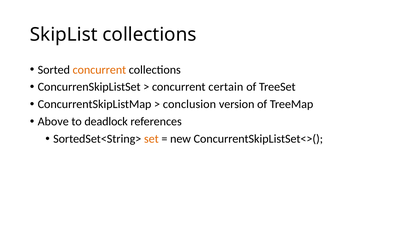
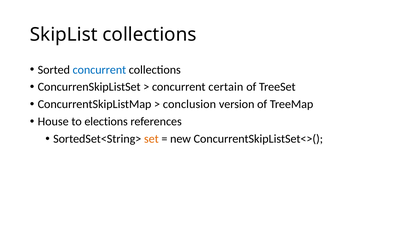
concurrent at (99, 70) colour: orange -> blue
Above: Above -> House
deadlock: deadlock -> elections
